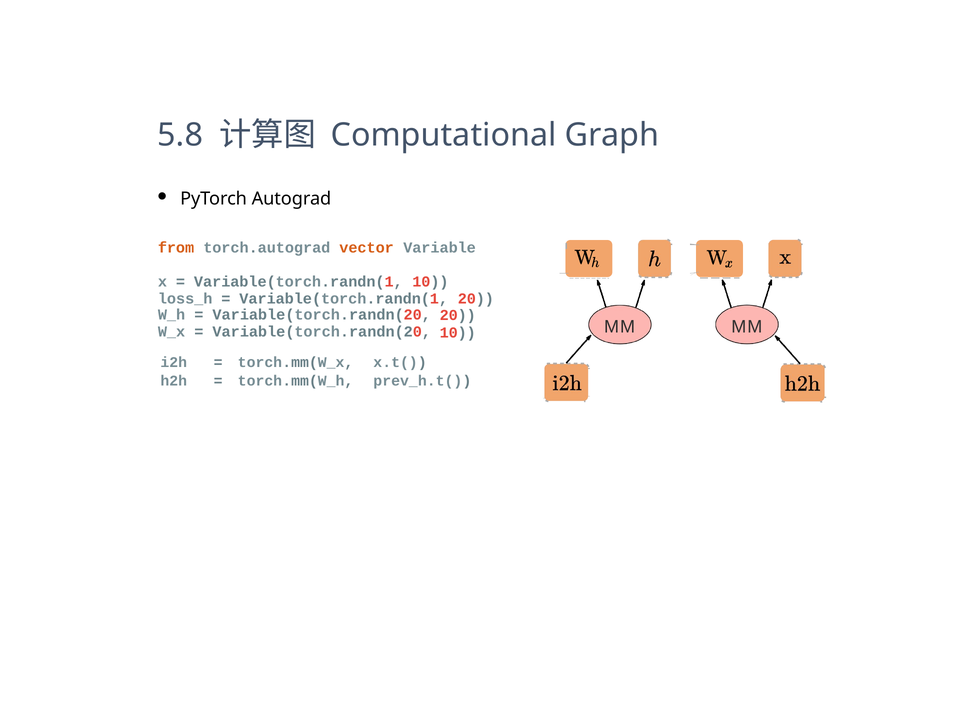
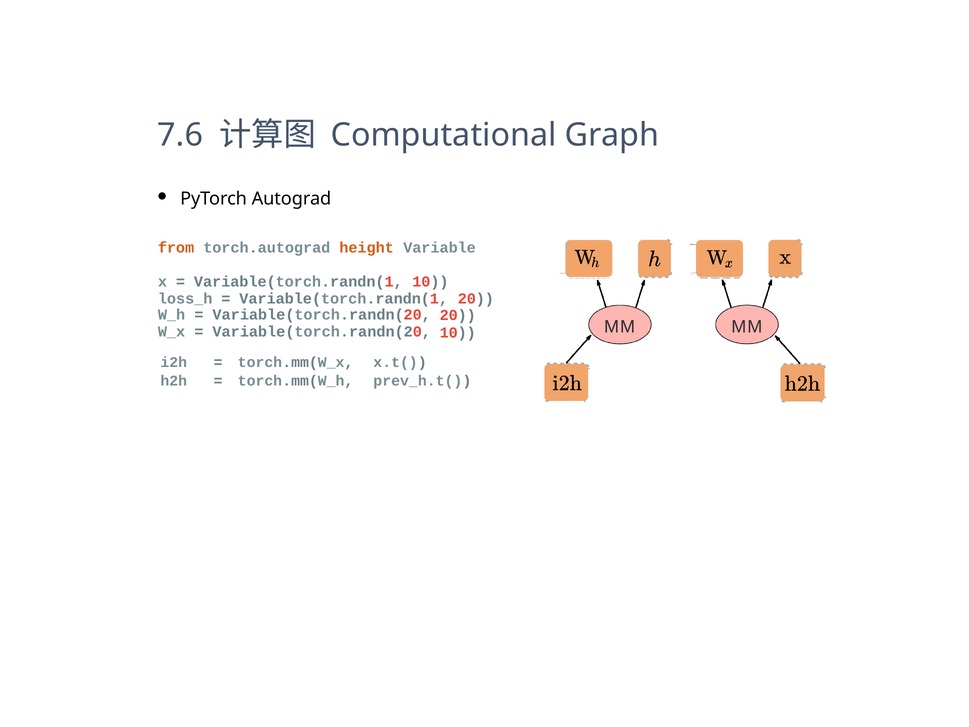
5.8: 5.8 -> 7.6
vector: vector -> height
